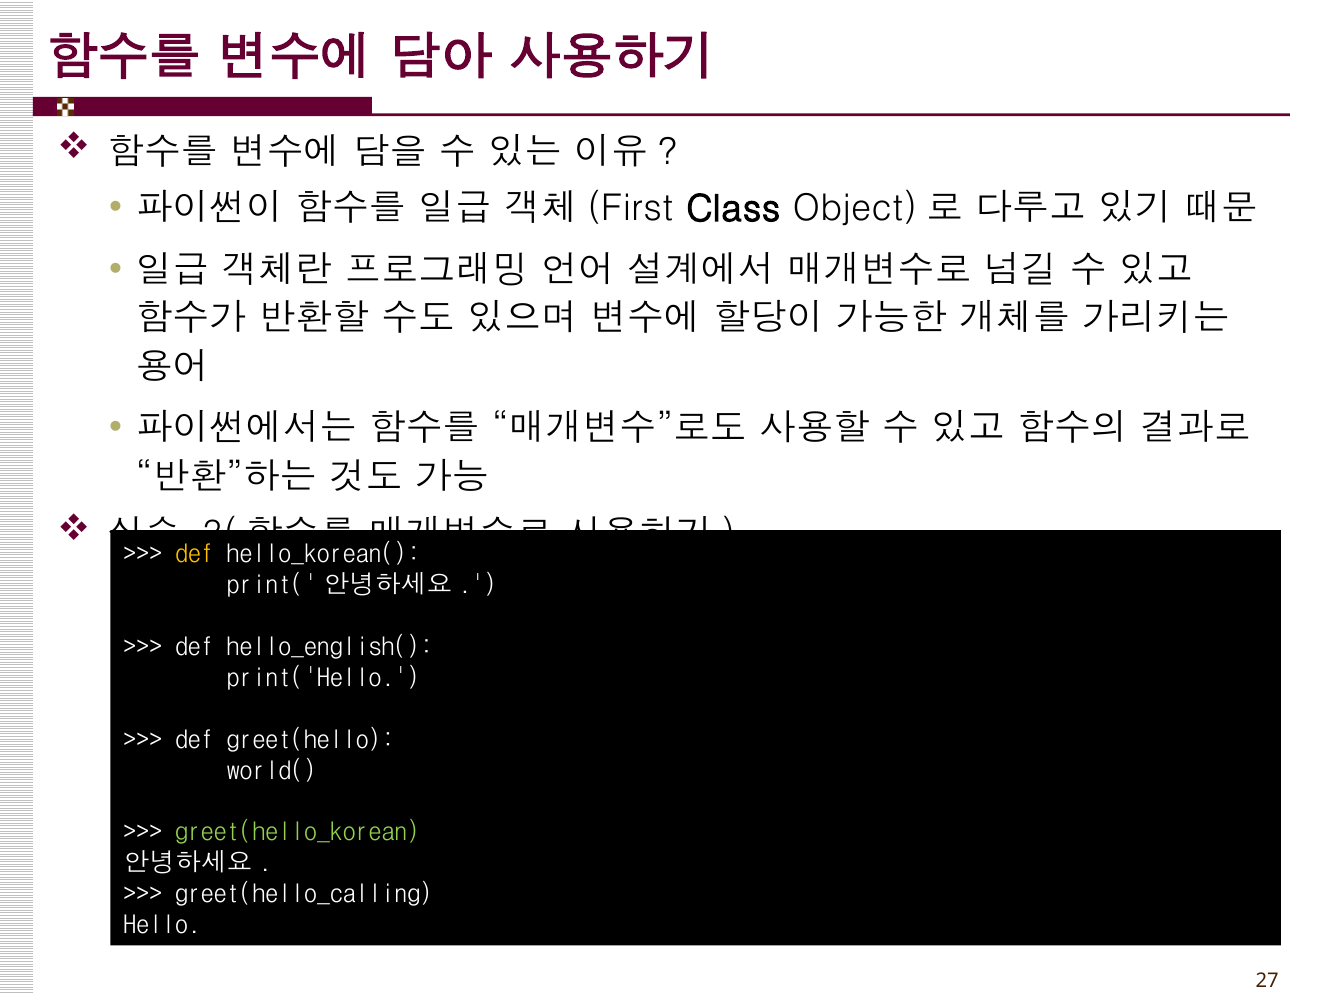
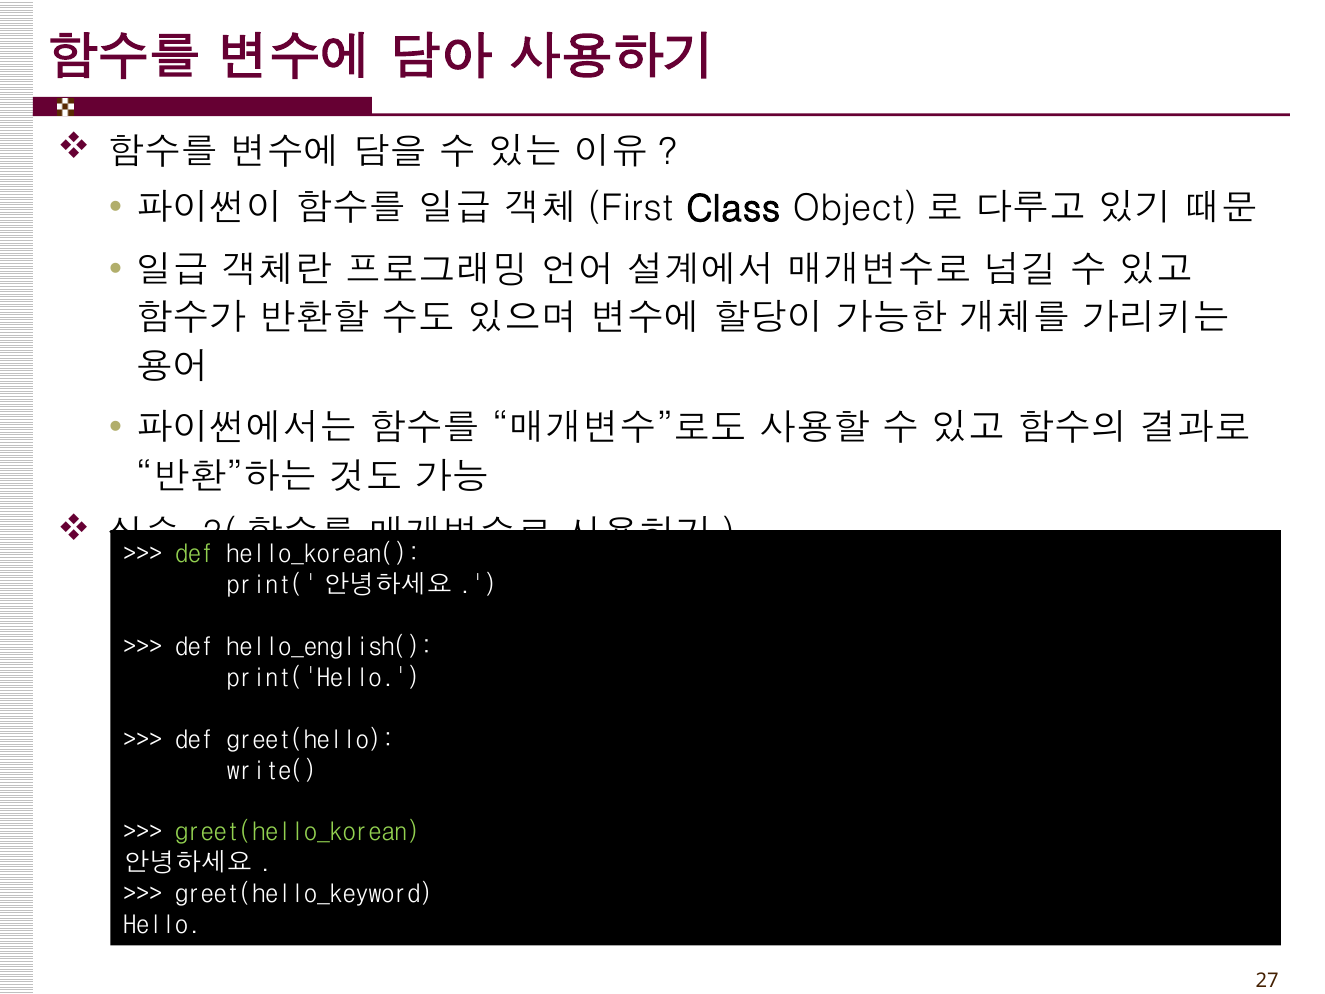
def at (194, 554) colour: yellow -> light green
world(: world( -> write(
greet(hello_calling: greet(hello_calling -> greet(hello_keyword
